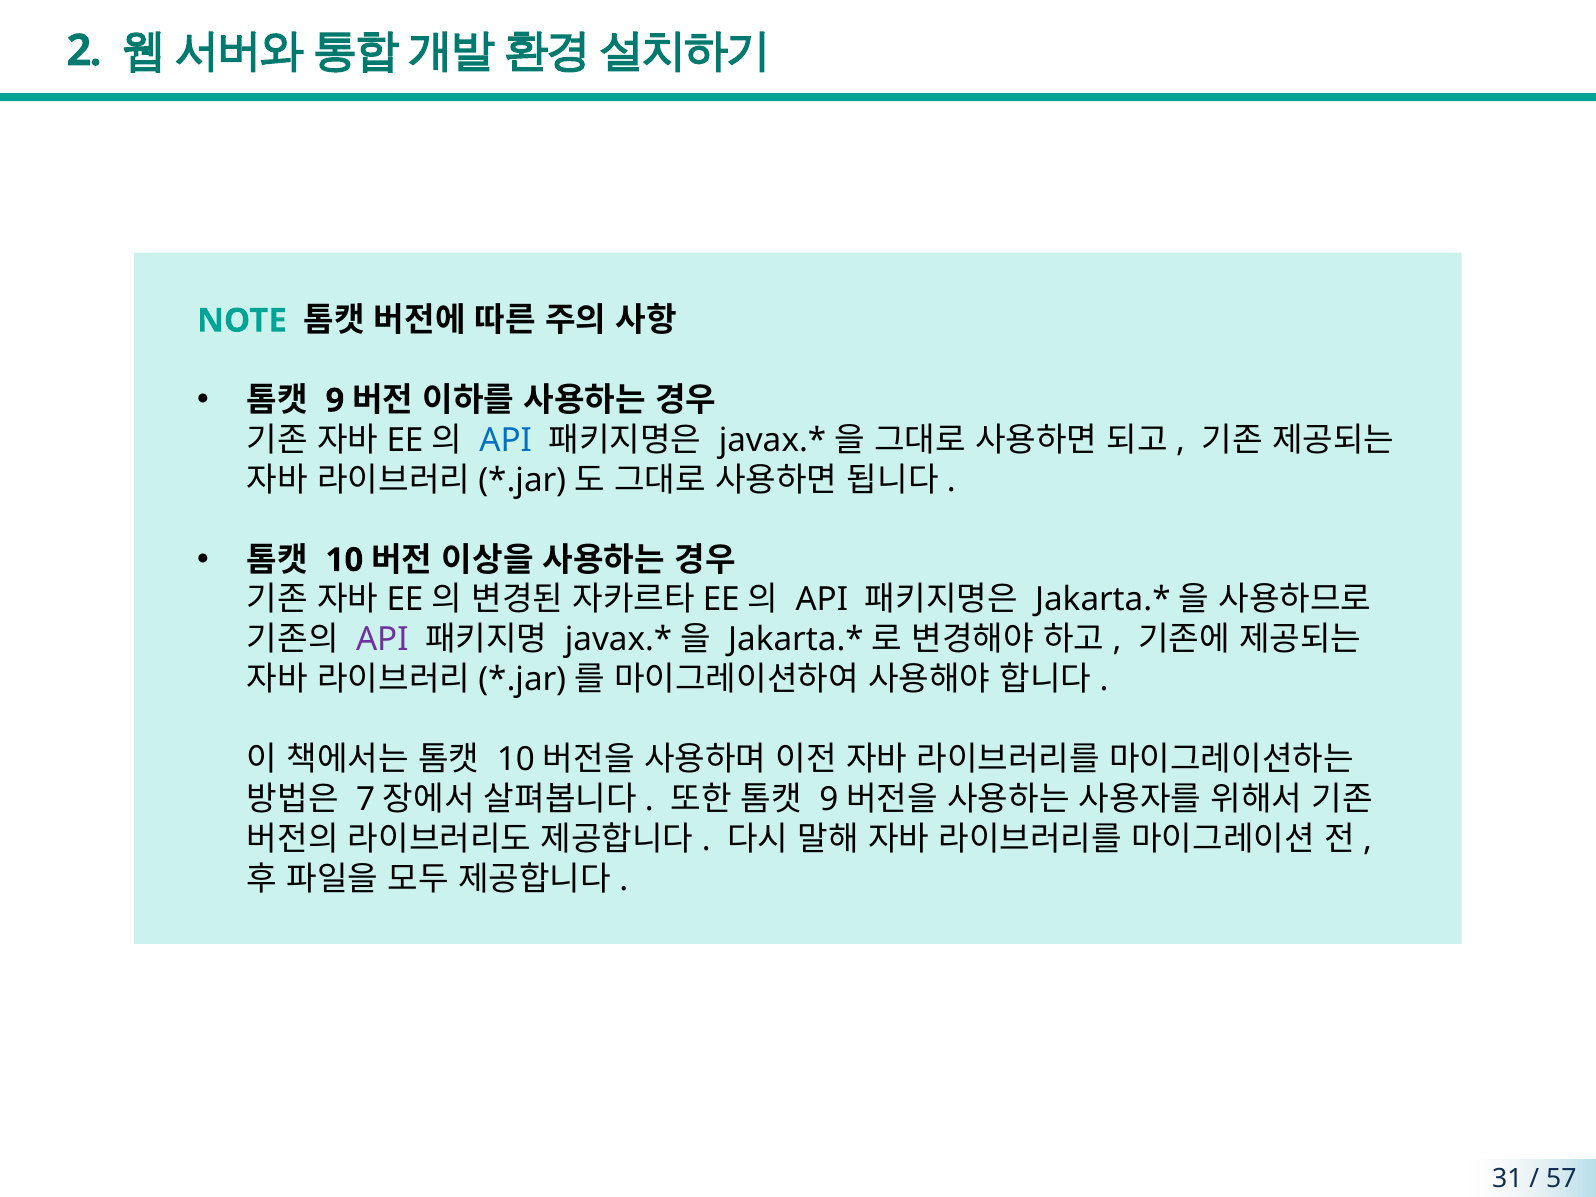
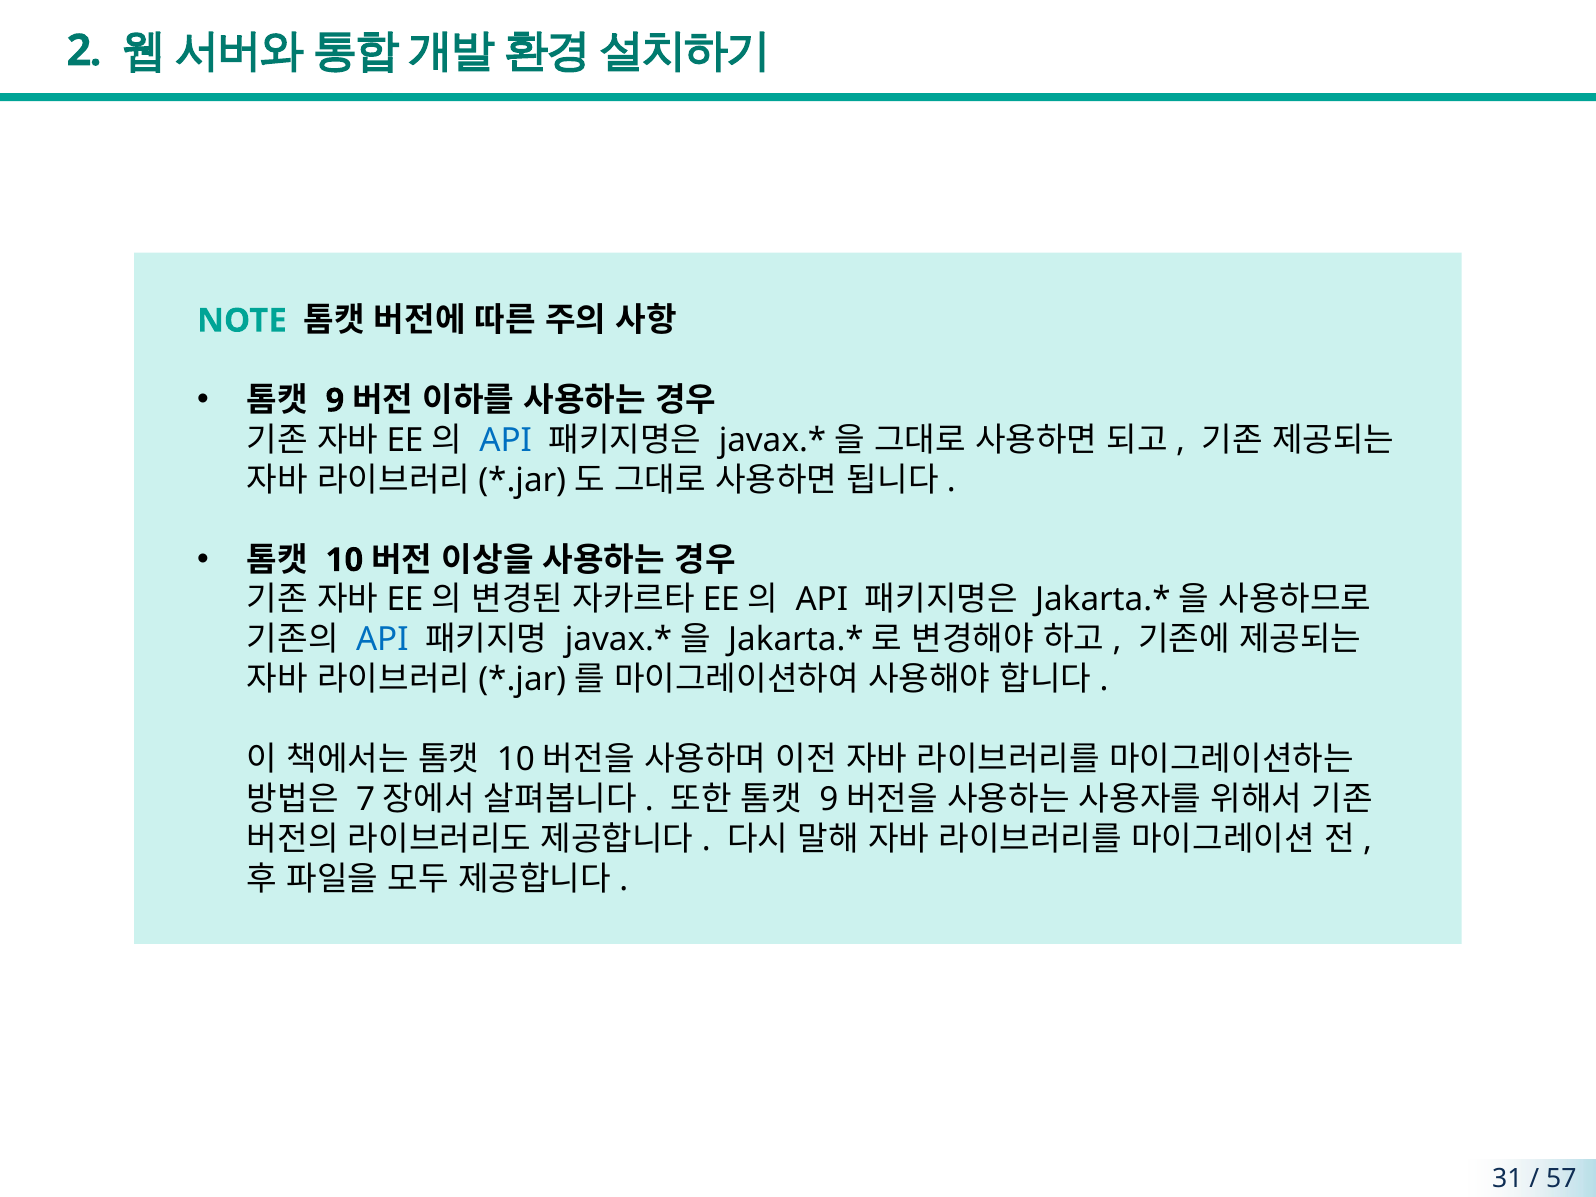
API at (382, 640) colour: purple -> blue
